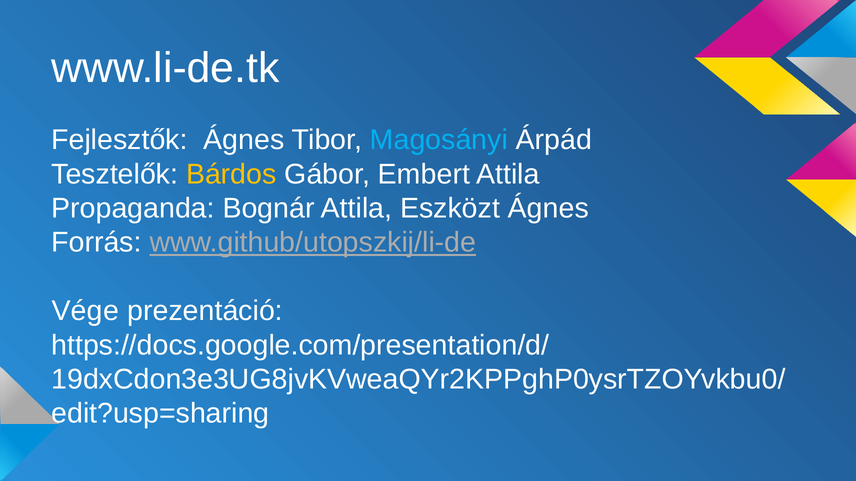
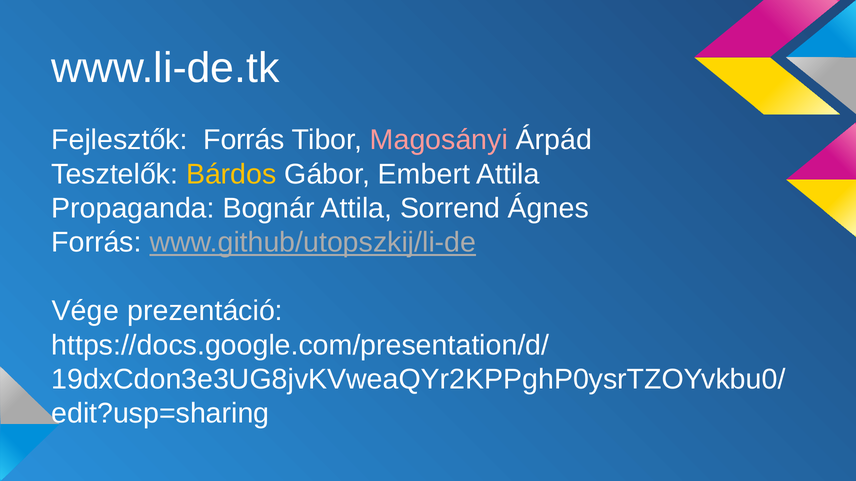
Fejlesztők Ágnes: Ágnes -> Forrás
Magosányi colour: light blue -> pink
Eszközt: Eszközt -> Sorrend
